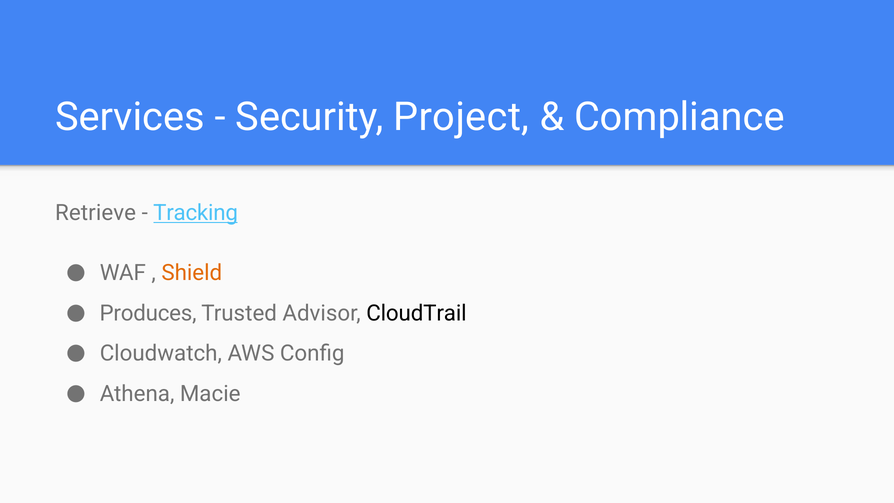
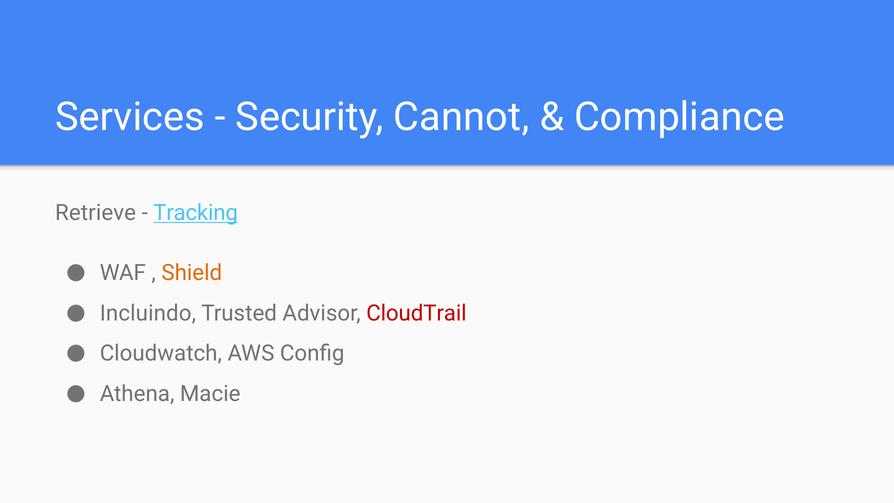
Project: Project -> Cannot
Produces: Produces -> Incluindo
CloudTrail colour: black -> red
